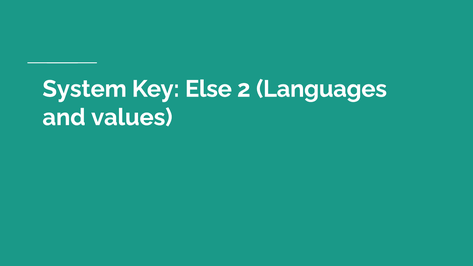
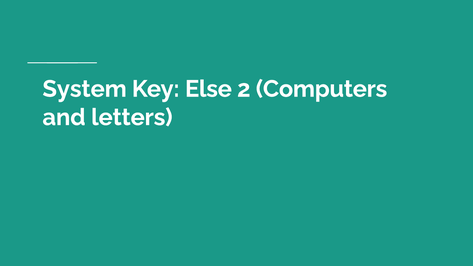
Languages: Languages -> Computers
values: values -> letters
